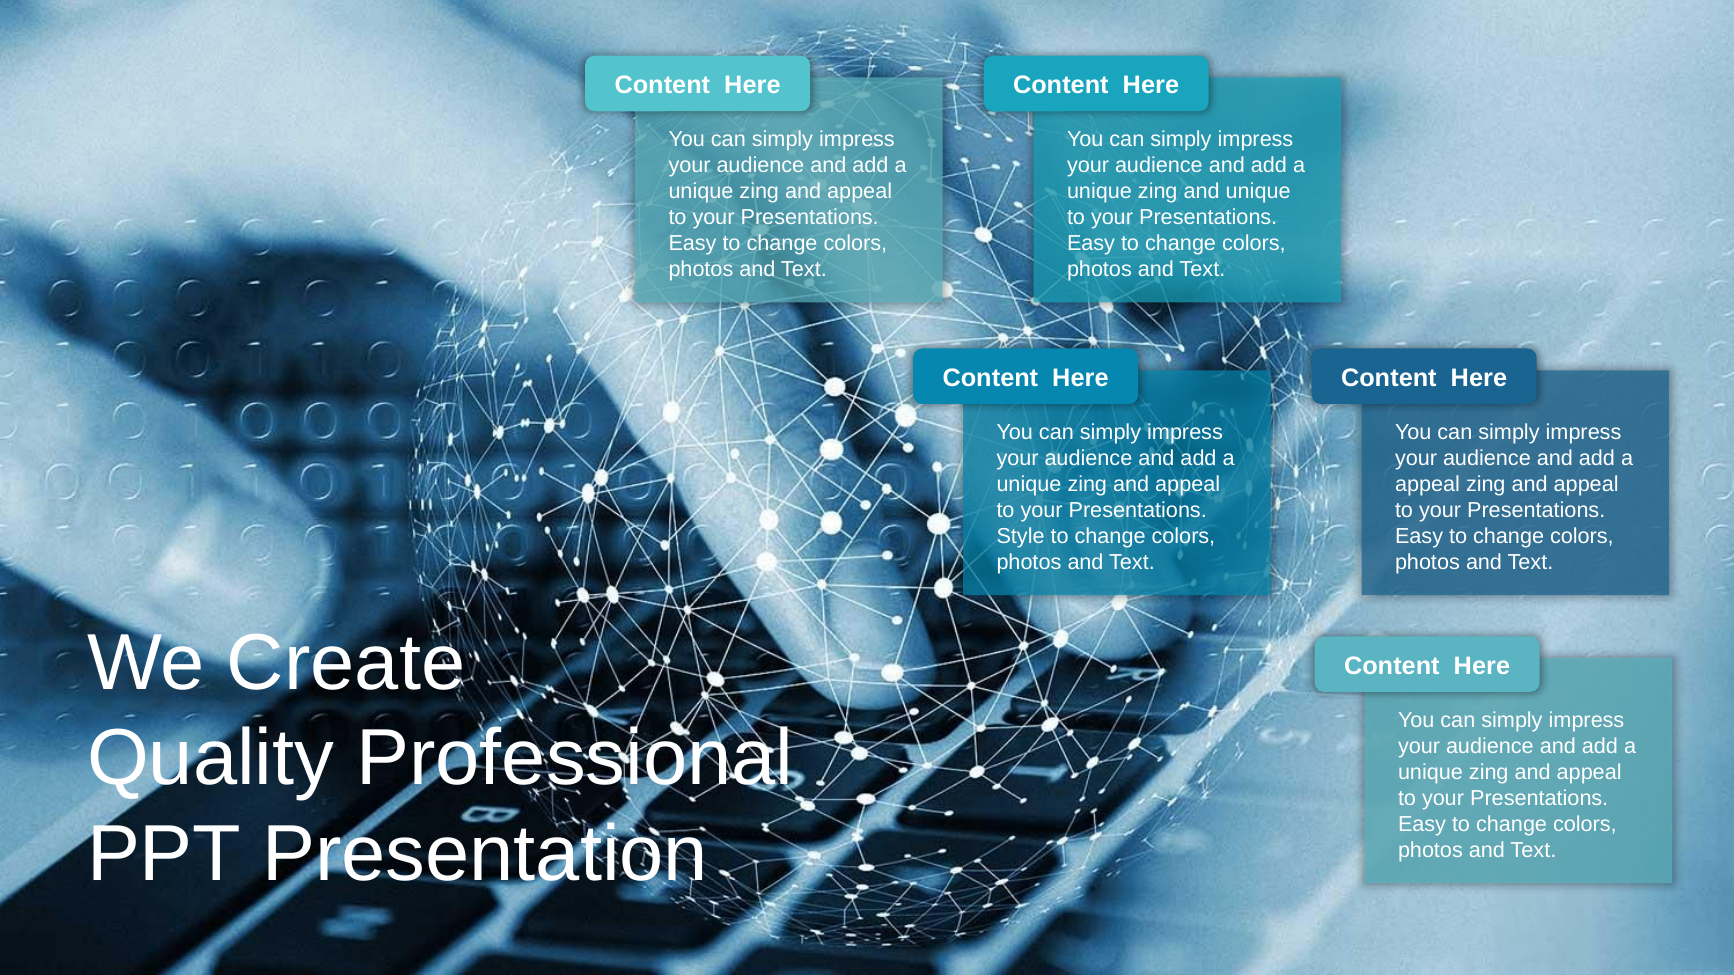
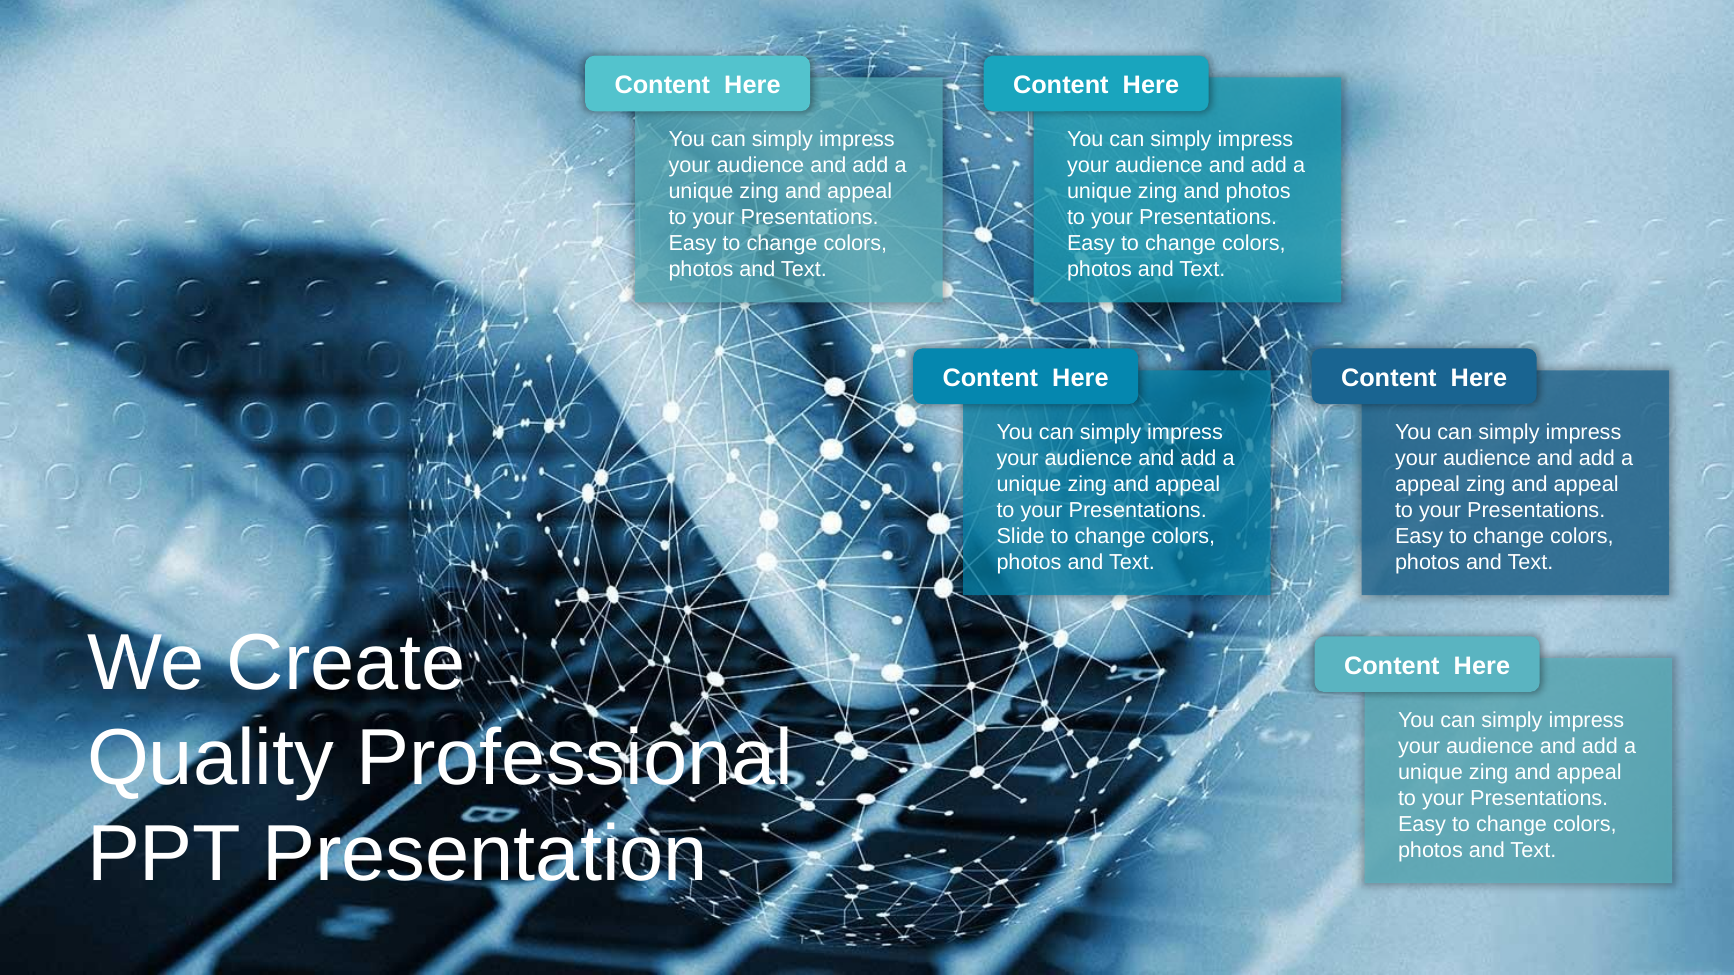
and unique: unique -> photos
Style: Style -> Slide
